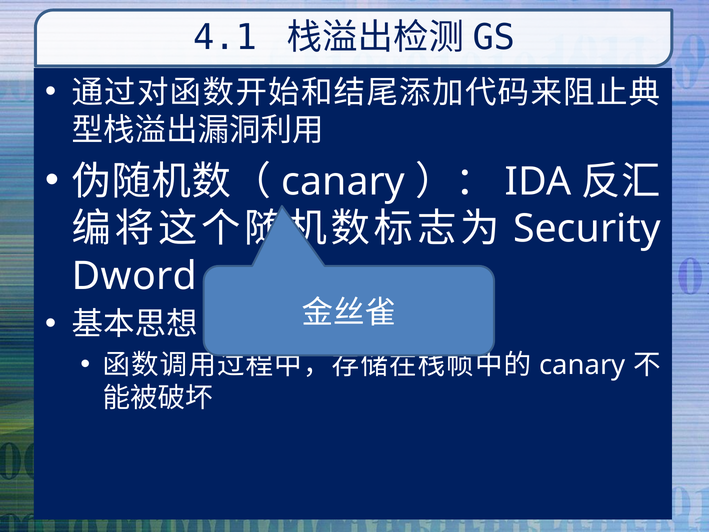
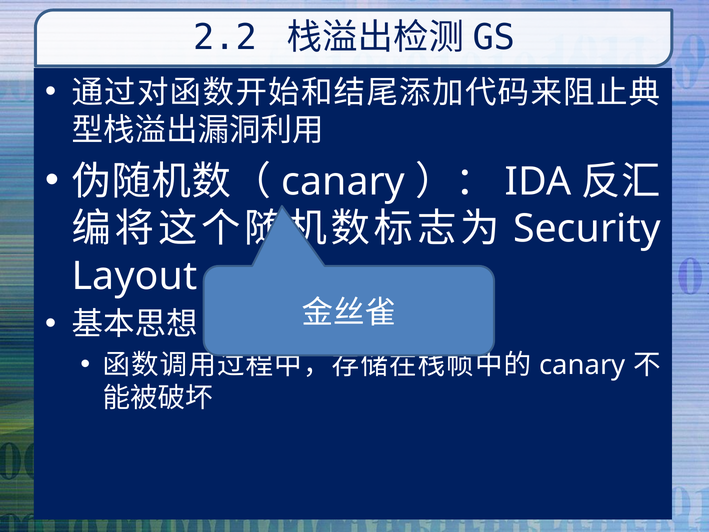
4.1: 4.1 -> 2.2
Dword: Dword -> Layout
